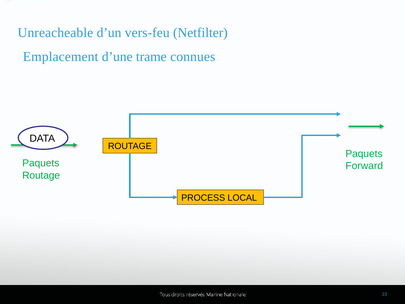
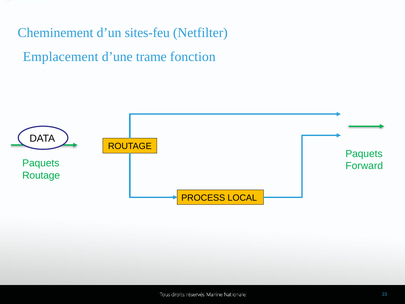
Unreacheable: Unreacheable -> Cheminement
vers-feu: vers-feu -> sites-feu
connues: connues -> fonction
